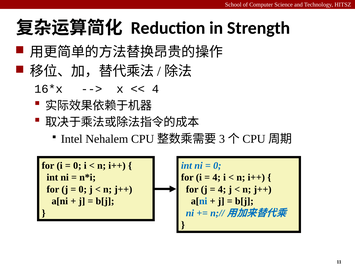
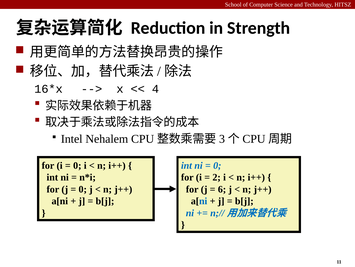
4 at (217, 177): 4 -> 2
4 at (222, 189): 4 -> 6
